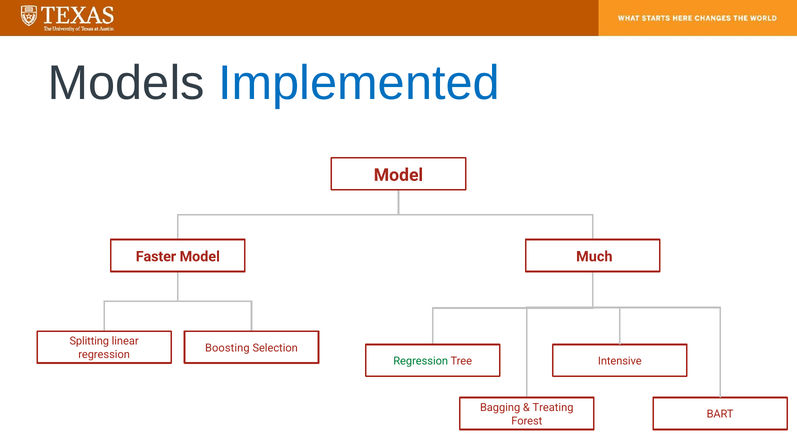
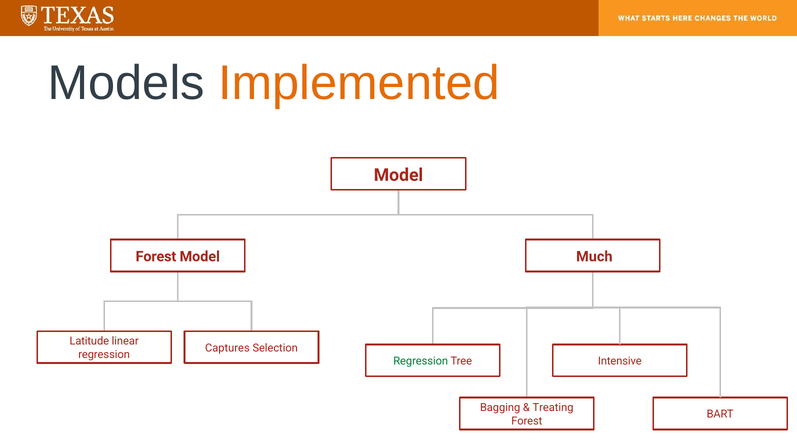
Implemented colour: blue -> orange
Faster at (156, 257): Faster -> Forest
Splitting: Splitting -> Latitude
Boosting: Boosting -> Captures
